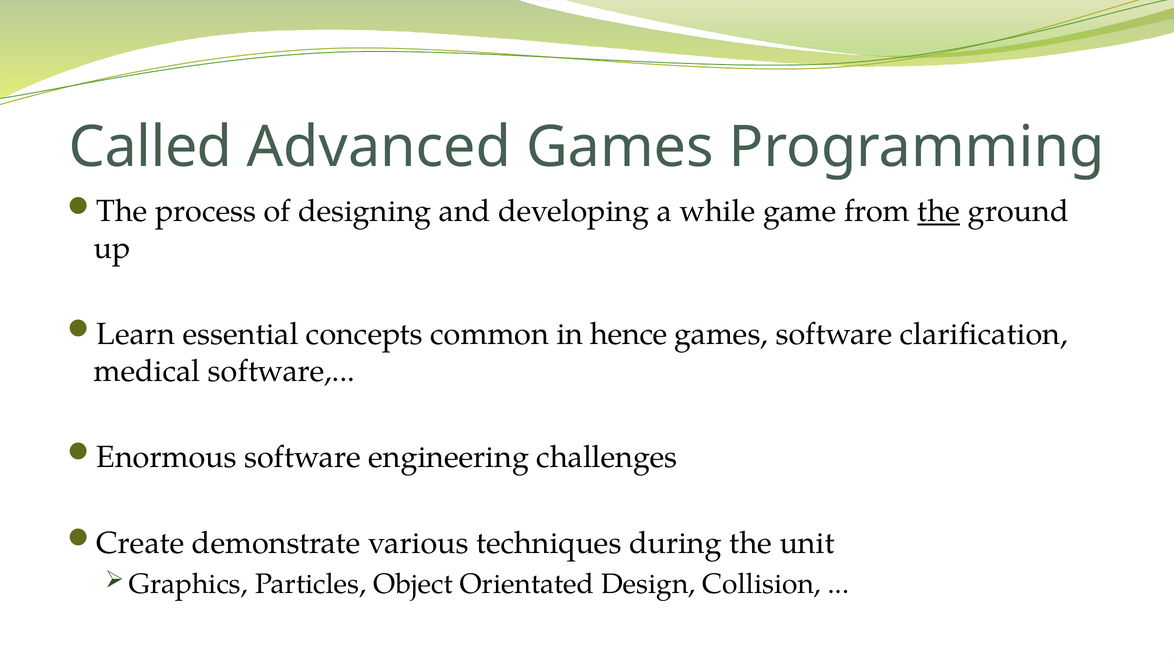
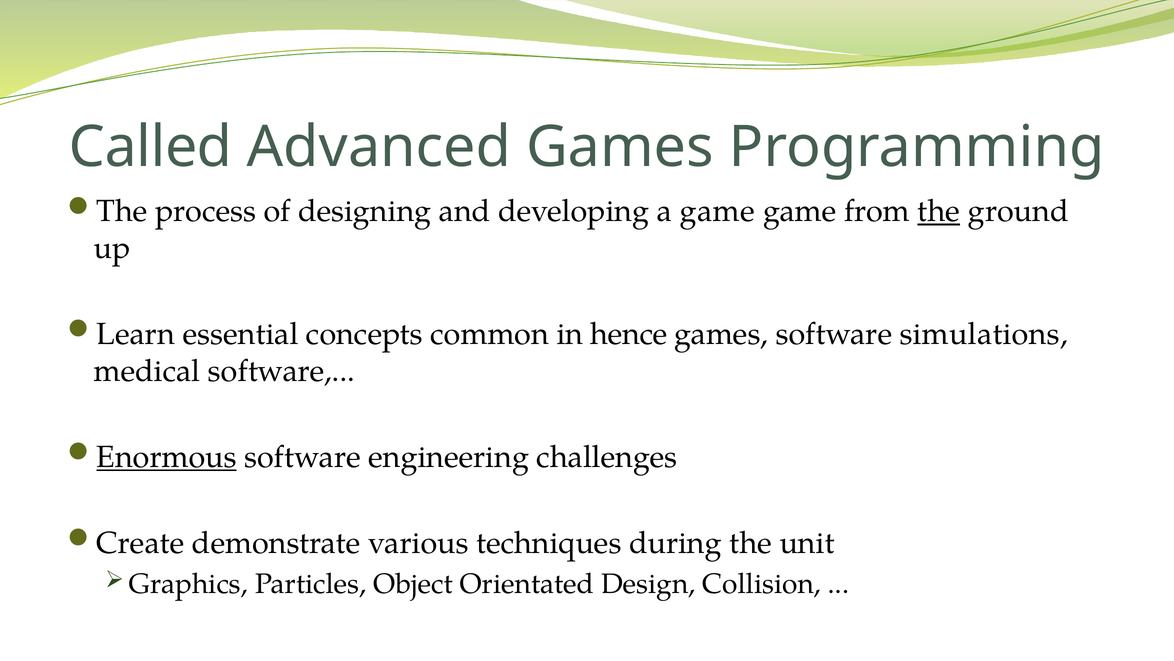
a while: while -> game
clarification: clarification -> simulations
Enormous underline: none -> present
